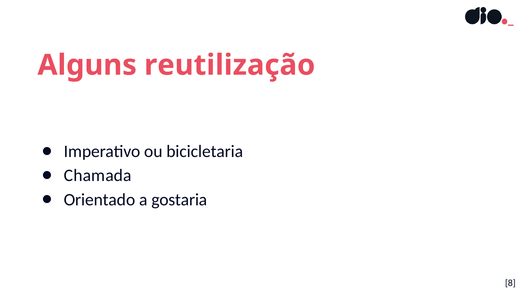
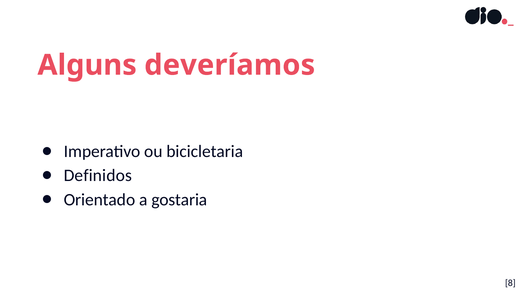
reutilização: reutilização -> deveríamos
Chamada: Chamada -> Definidos
